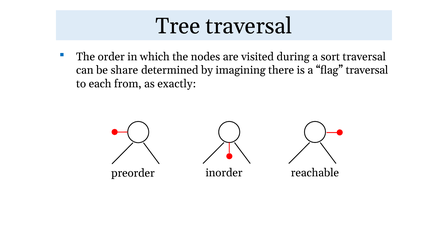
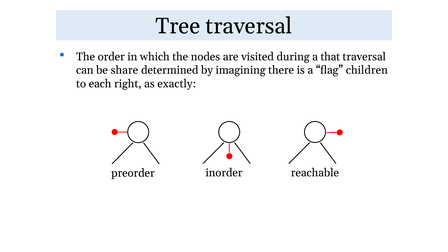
sort: sort -> that
flag traversal: traversal -> children
from: from -> right
